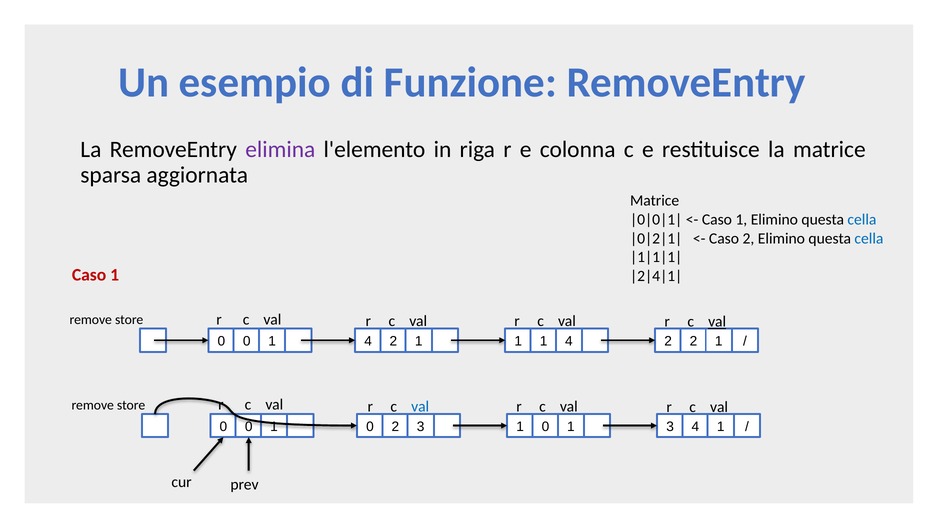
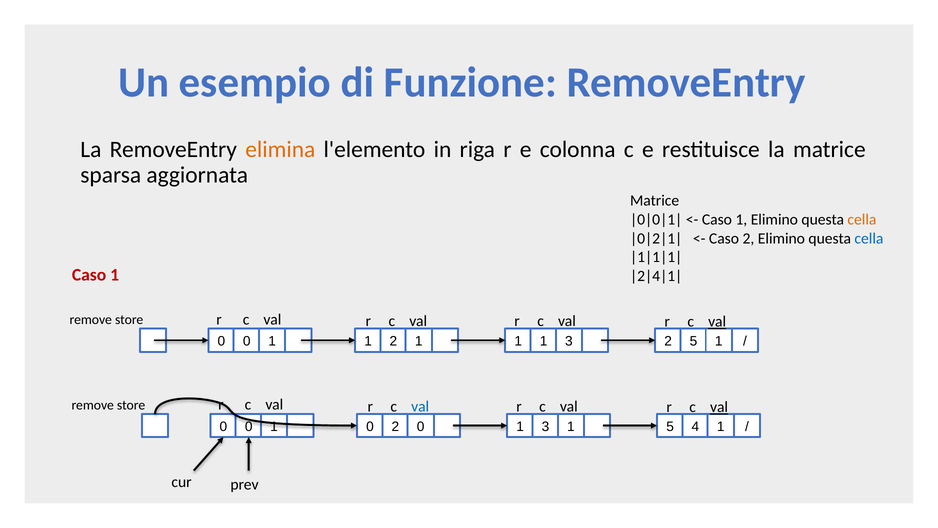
elimina colour: purple -> orange
cella at (862, 219) colour: blue -> orange
0 1 4: 4 -> 1
1 1 4: 4 -> 3
2 2: 2 -> 5
val at (719, 407) underline: none -> present
2 3: 3 -> 0
0 at (546, 426): 0 -> 3
1 3: 3 -> 5
